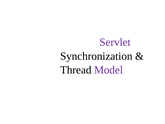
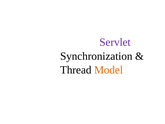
Model colour: purple -> orange
